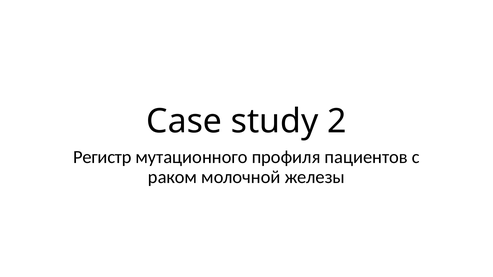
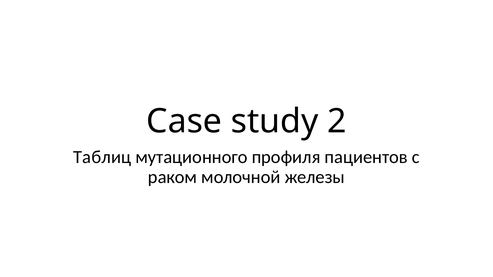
Регистр: Регистр -> Таблиц
